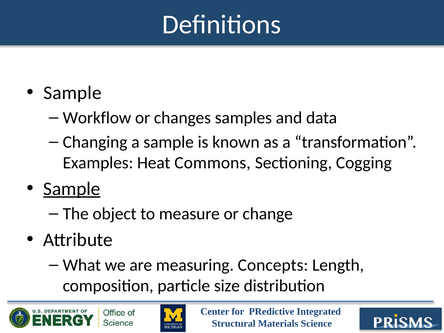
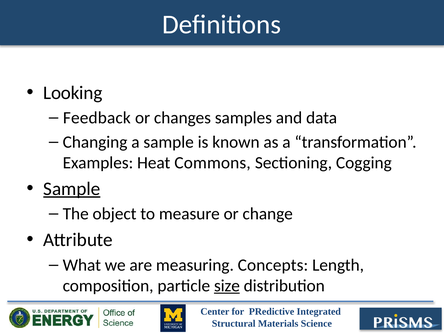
Sample at (73, 93): Sample -> Looking
Workflow: Workflow -> Feedback
size underline: none -> present
